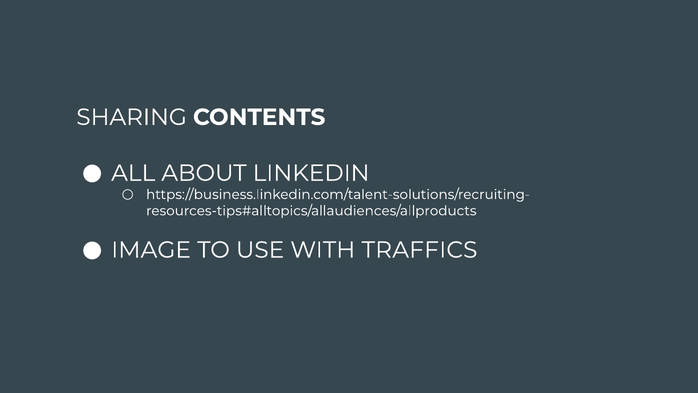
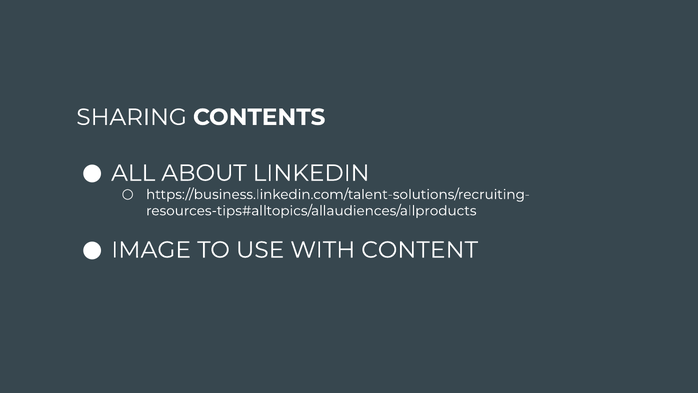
TRAFFICS: TRAFFICS -> CONTENT
